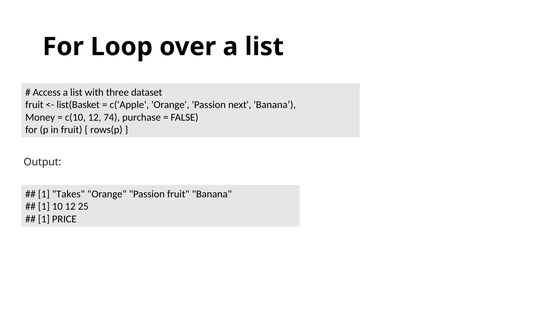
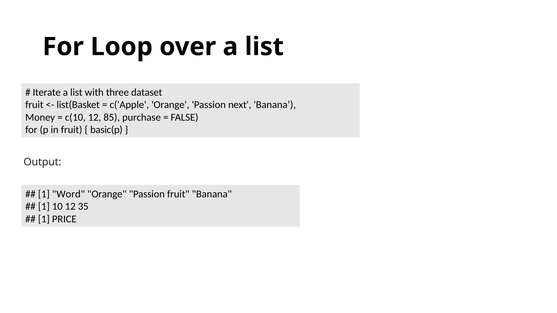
Access: Access -> Iterate
74: 74 -> 85
rows(p: rows(p -> basic(p
Takes: Takes -> Word
25: 25 -> 35
